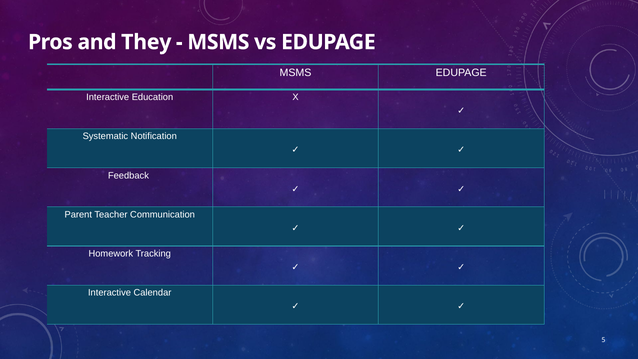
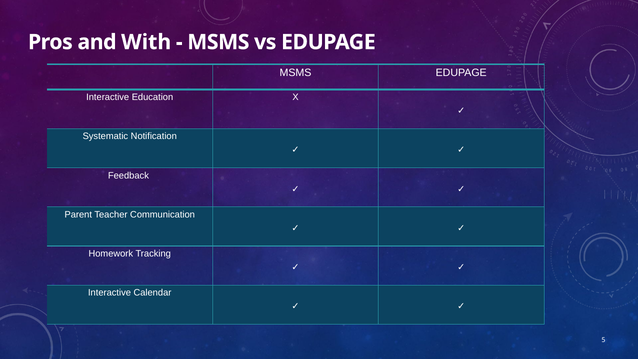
They: They -> With
